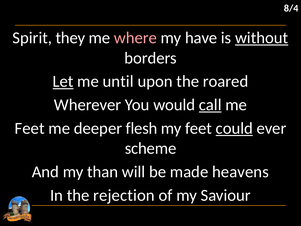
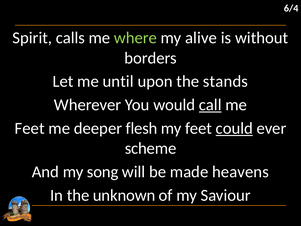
8/4: 8/4 -> 6/4
they: they -> calls
where colour: pink -> light green
have: have -> alive
without underline: present -> none
Let underline: present -> none
roared: roared -> stands
than: than -> song
rejection: rejection -> unknown
